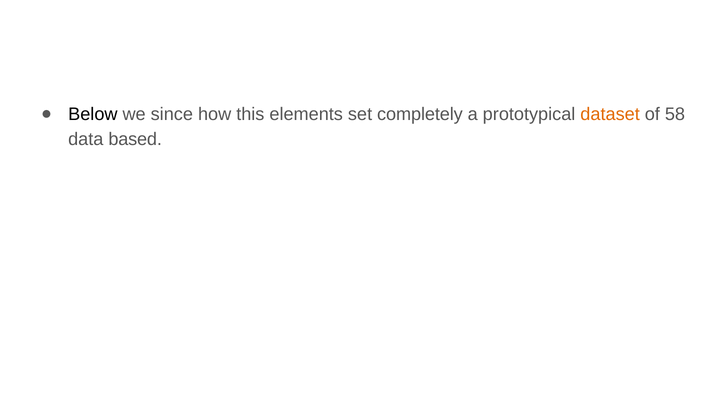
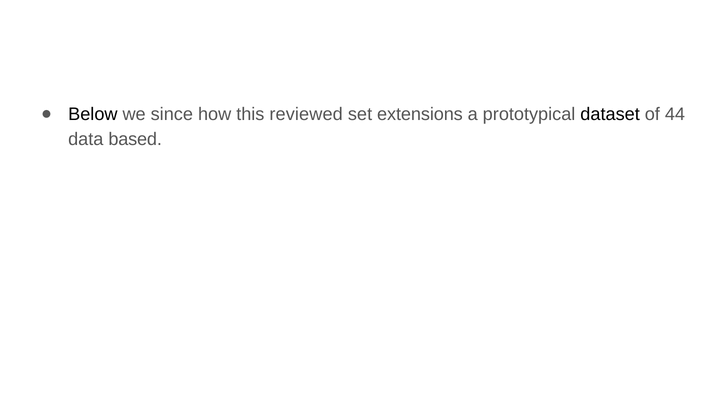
elements: elements -> reviewed
completely: completely -> extensions
dataset colour: orange -> black
58: 58 -> 44
